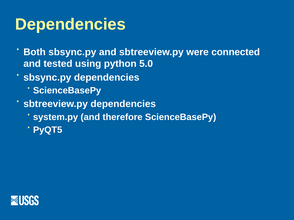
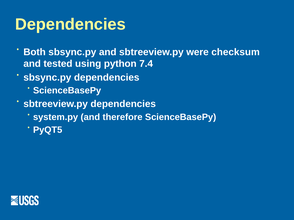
connected: connected -> checksum
5.0: 5.0 -> 7.4
